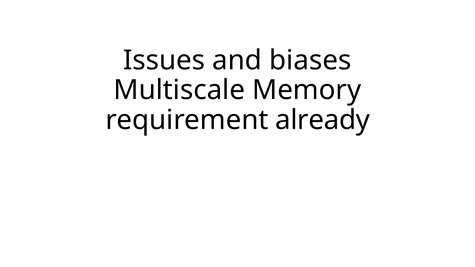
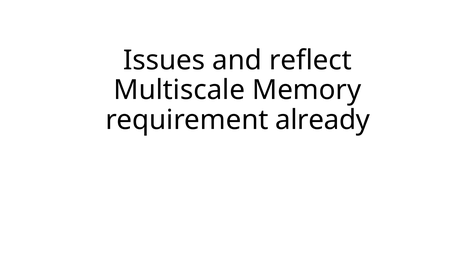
biases: biases -> reflect
